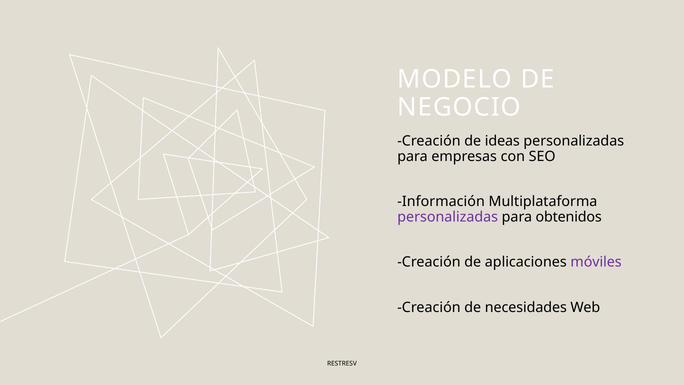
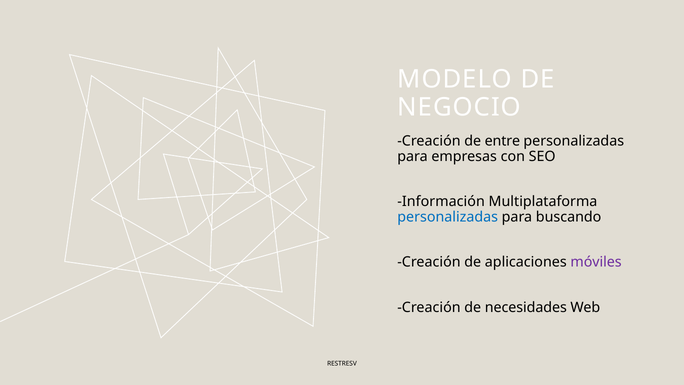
ideas: ideas -> entre
personalizadas at (448, 217) colour: purple -> blue
obtenidos: obtenidos -> buscando
